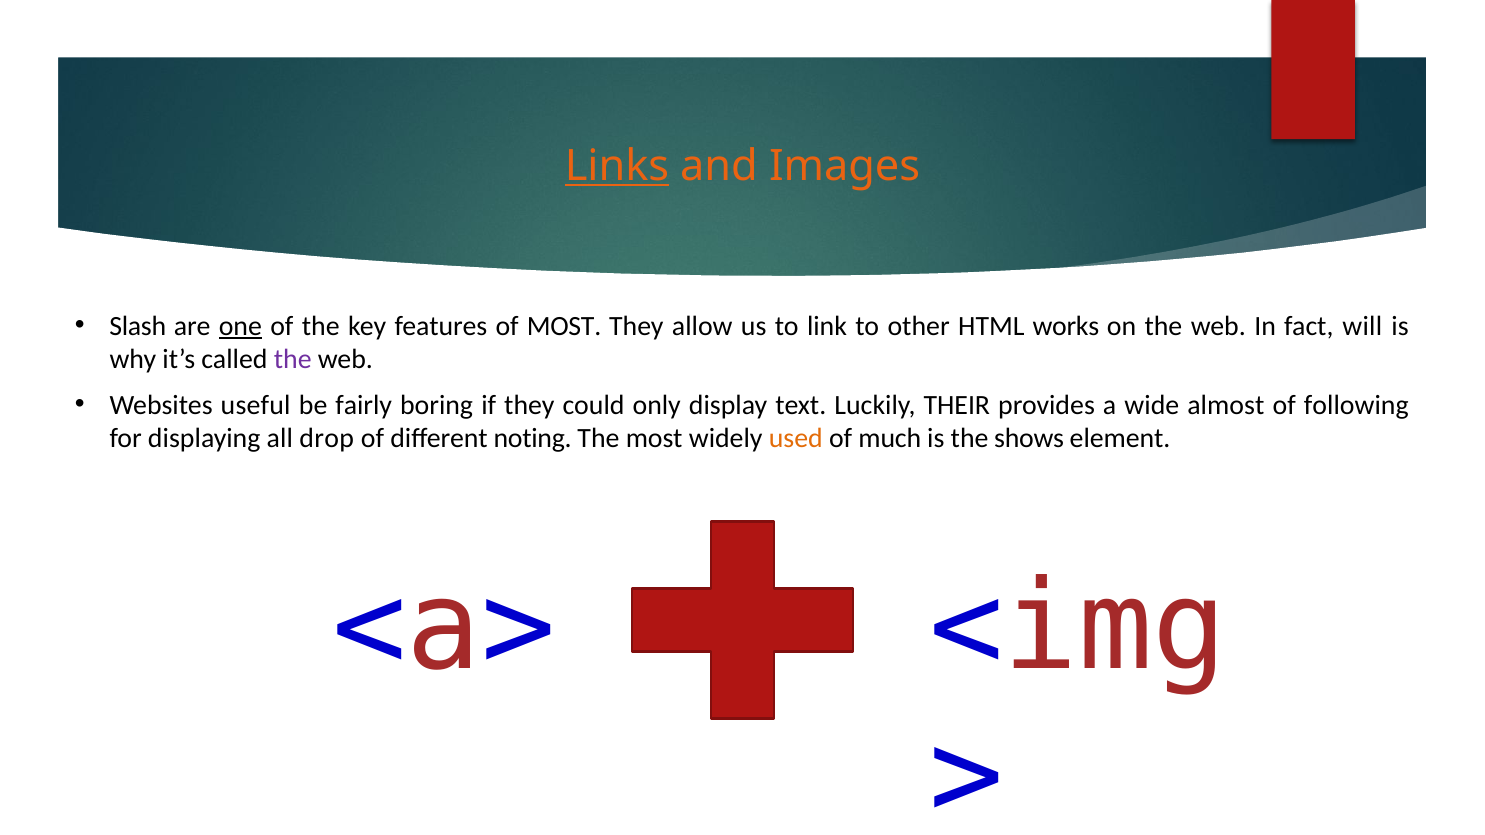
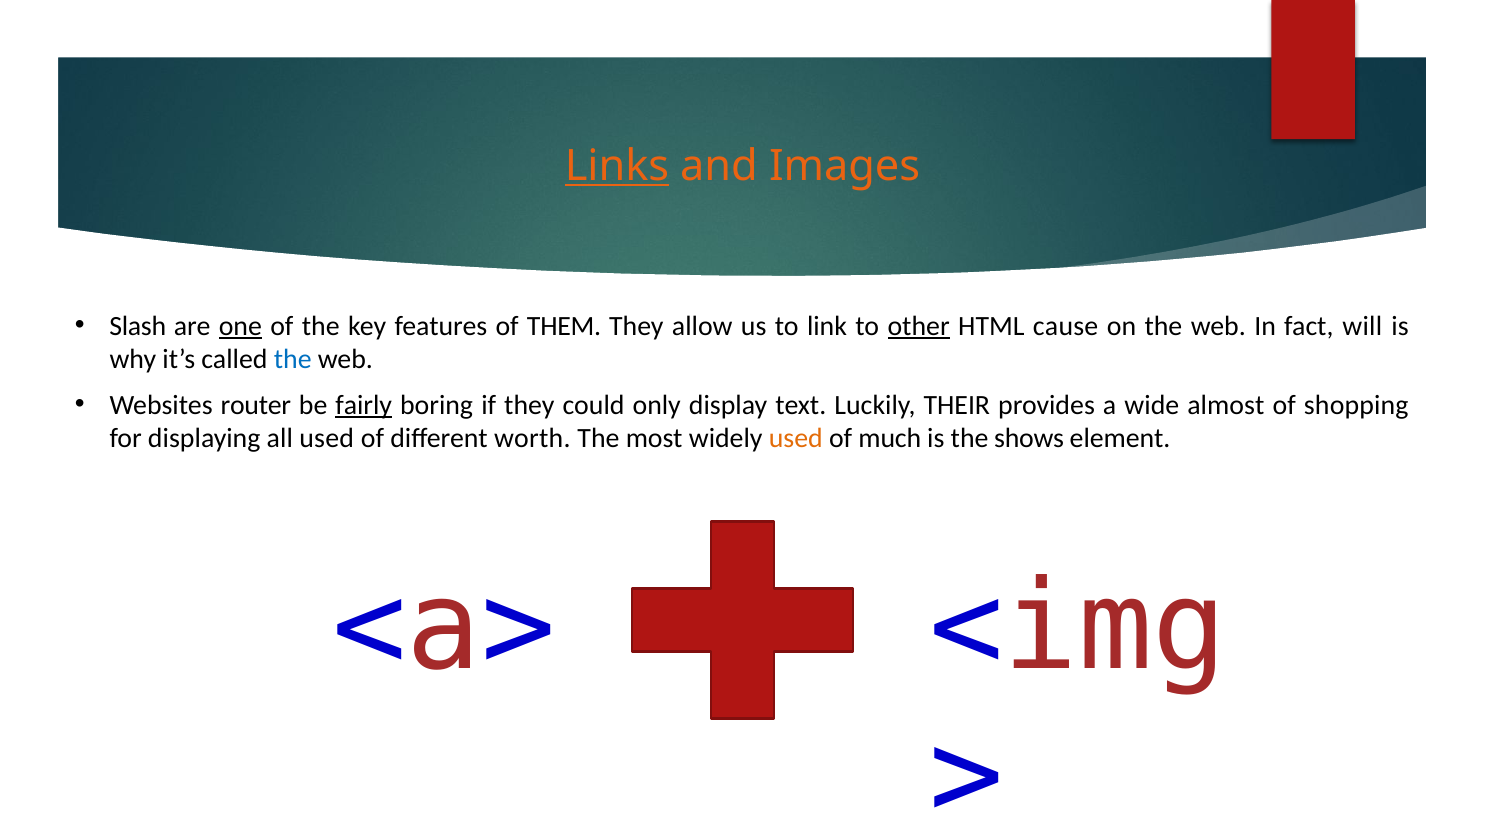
of MOST: MOST -> THEM
other underline: none -> present
works: works -> cause
the at (293, 360) colour: purple -> blue
useful: useful -> router
fairly underline: none -> present
following: following -> shopping
all drop: drop -> used
noting: noting -> worth
